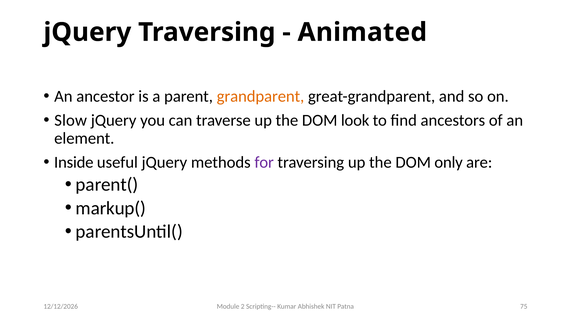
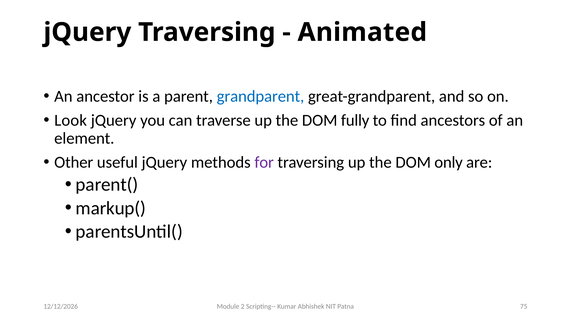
grandparent colour: orange -> blue
Slow: Slow -> Look
look: look -> fully
Inside: Inside -> Other
